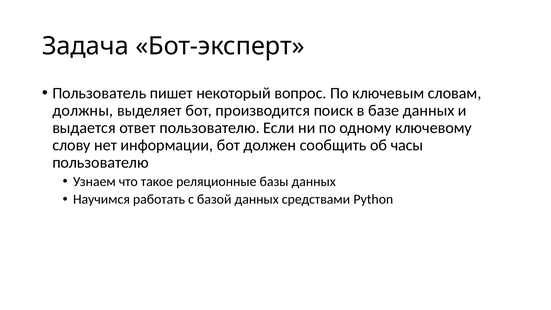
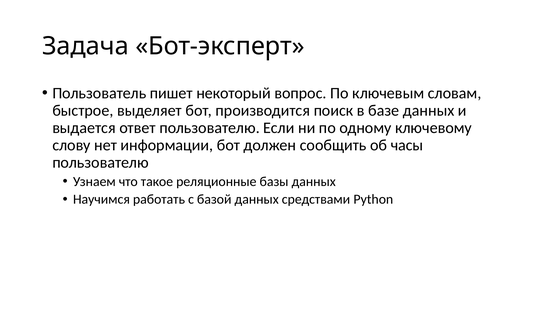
должны: должны -> быстрое
